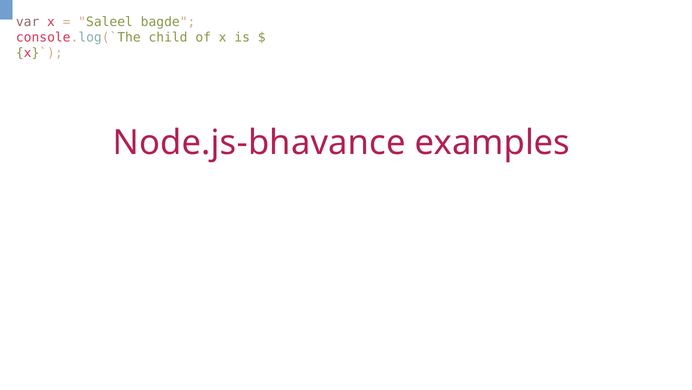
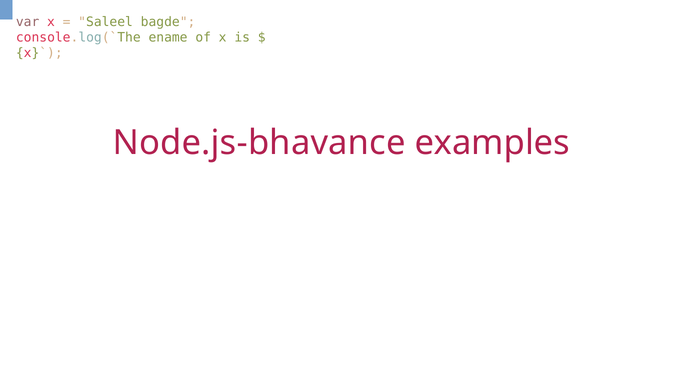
child: child -> ename
